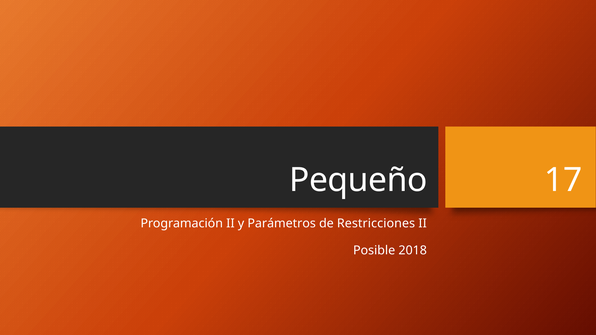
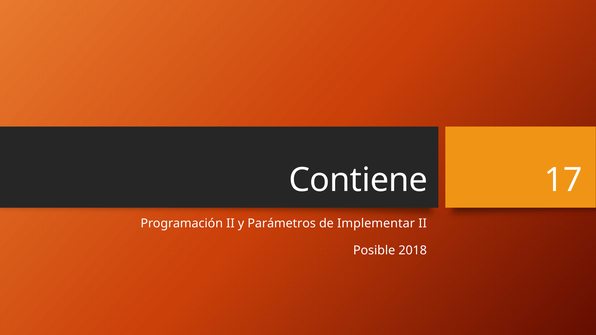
Pequeño: Pequeño -> Contiene
Restricciones: Restricciones -> Implementar
